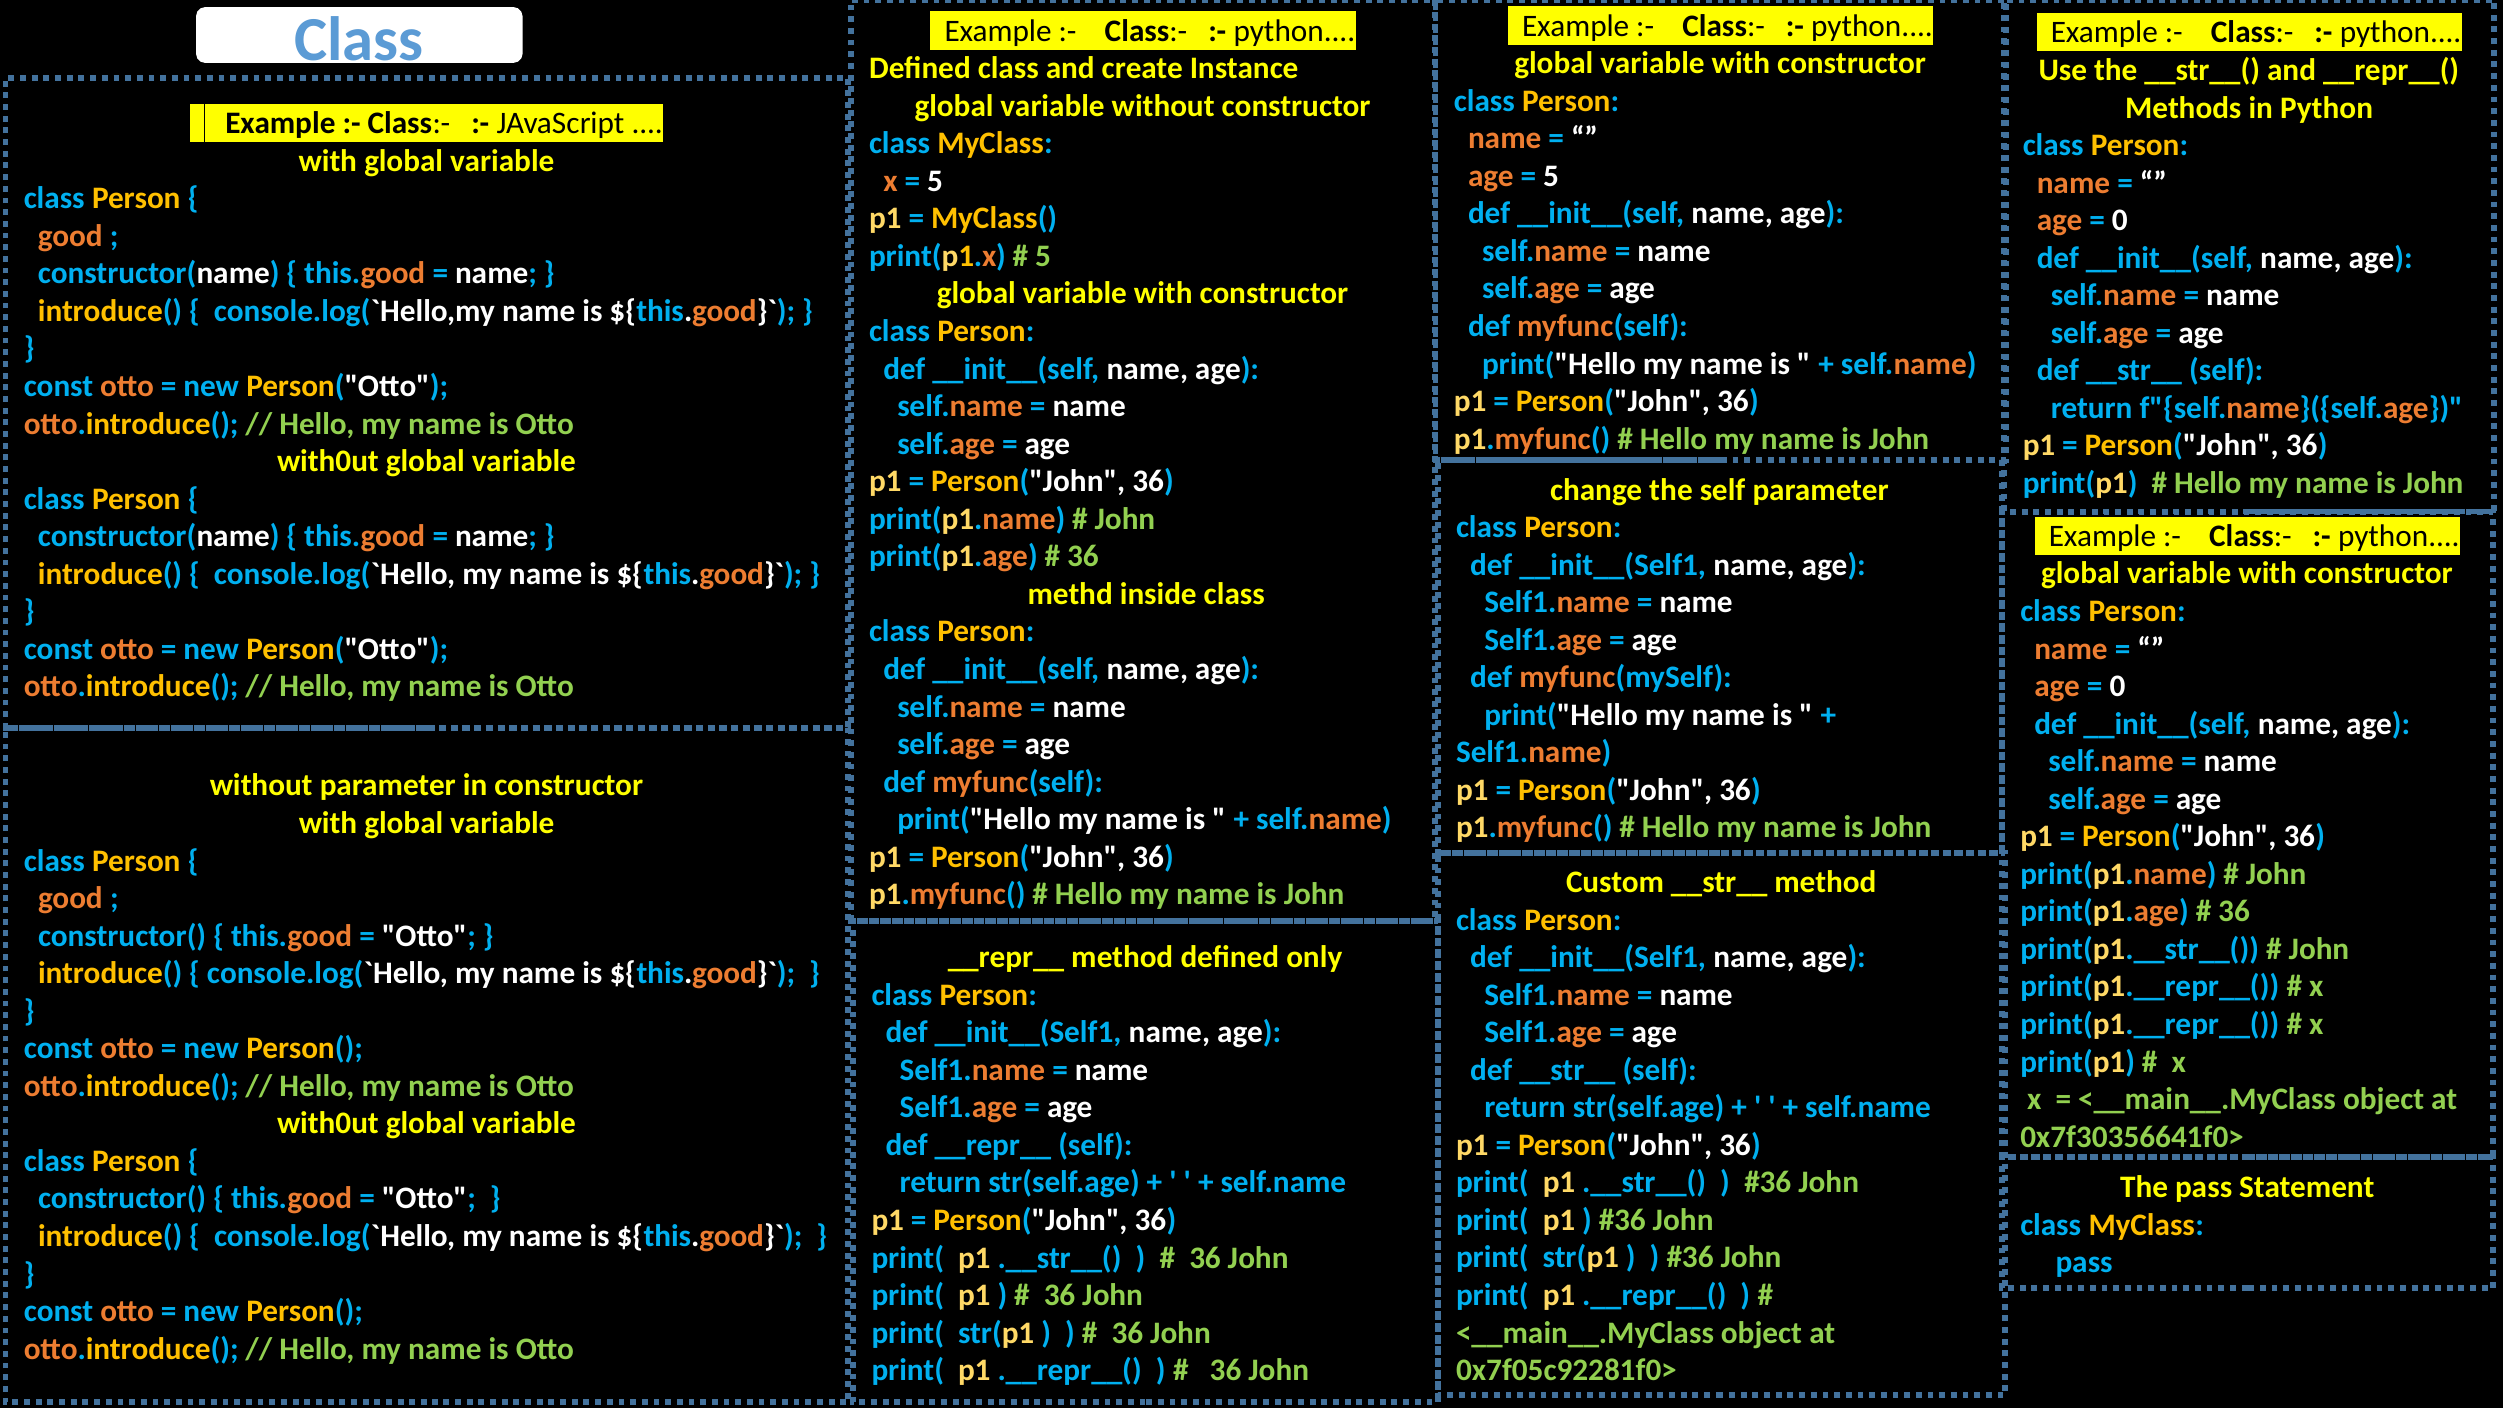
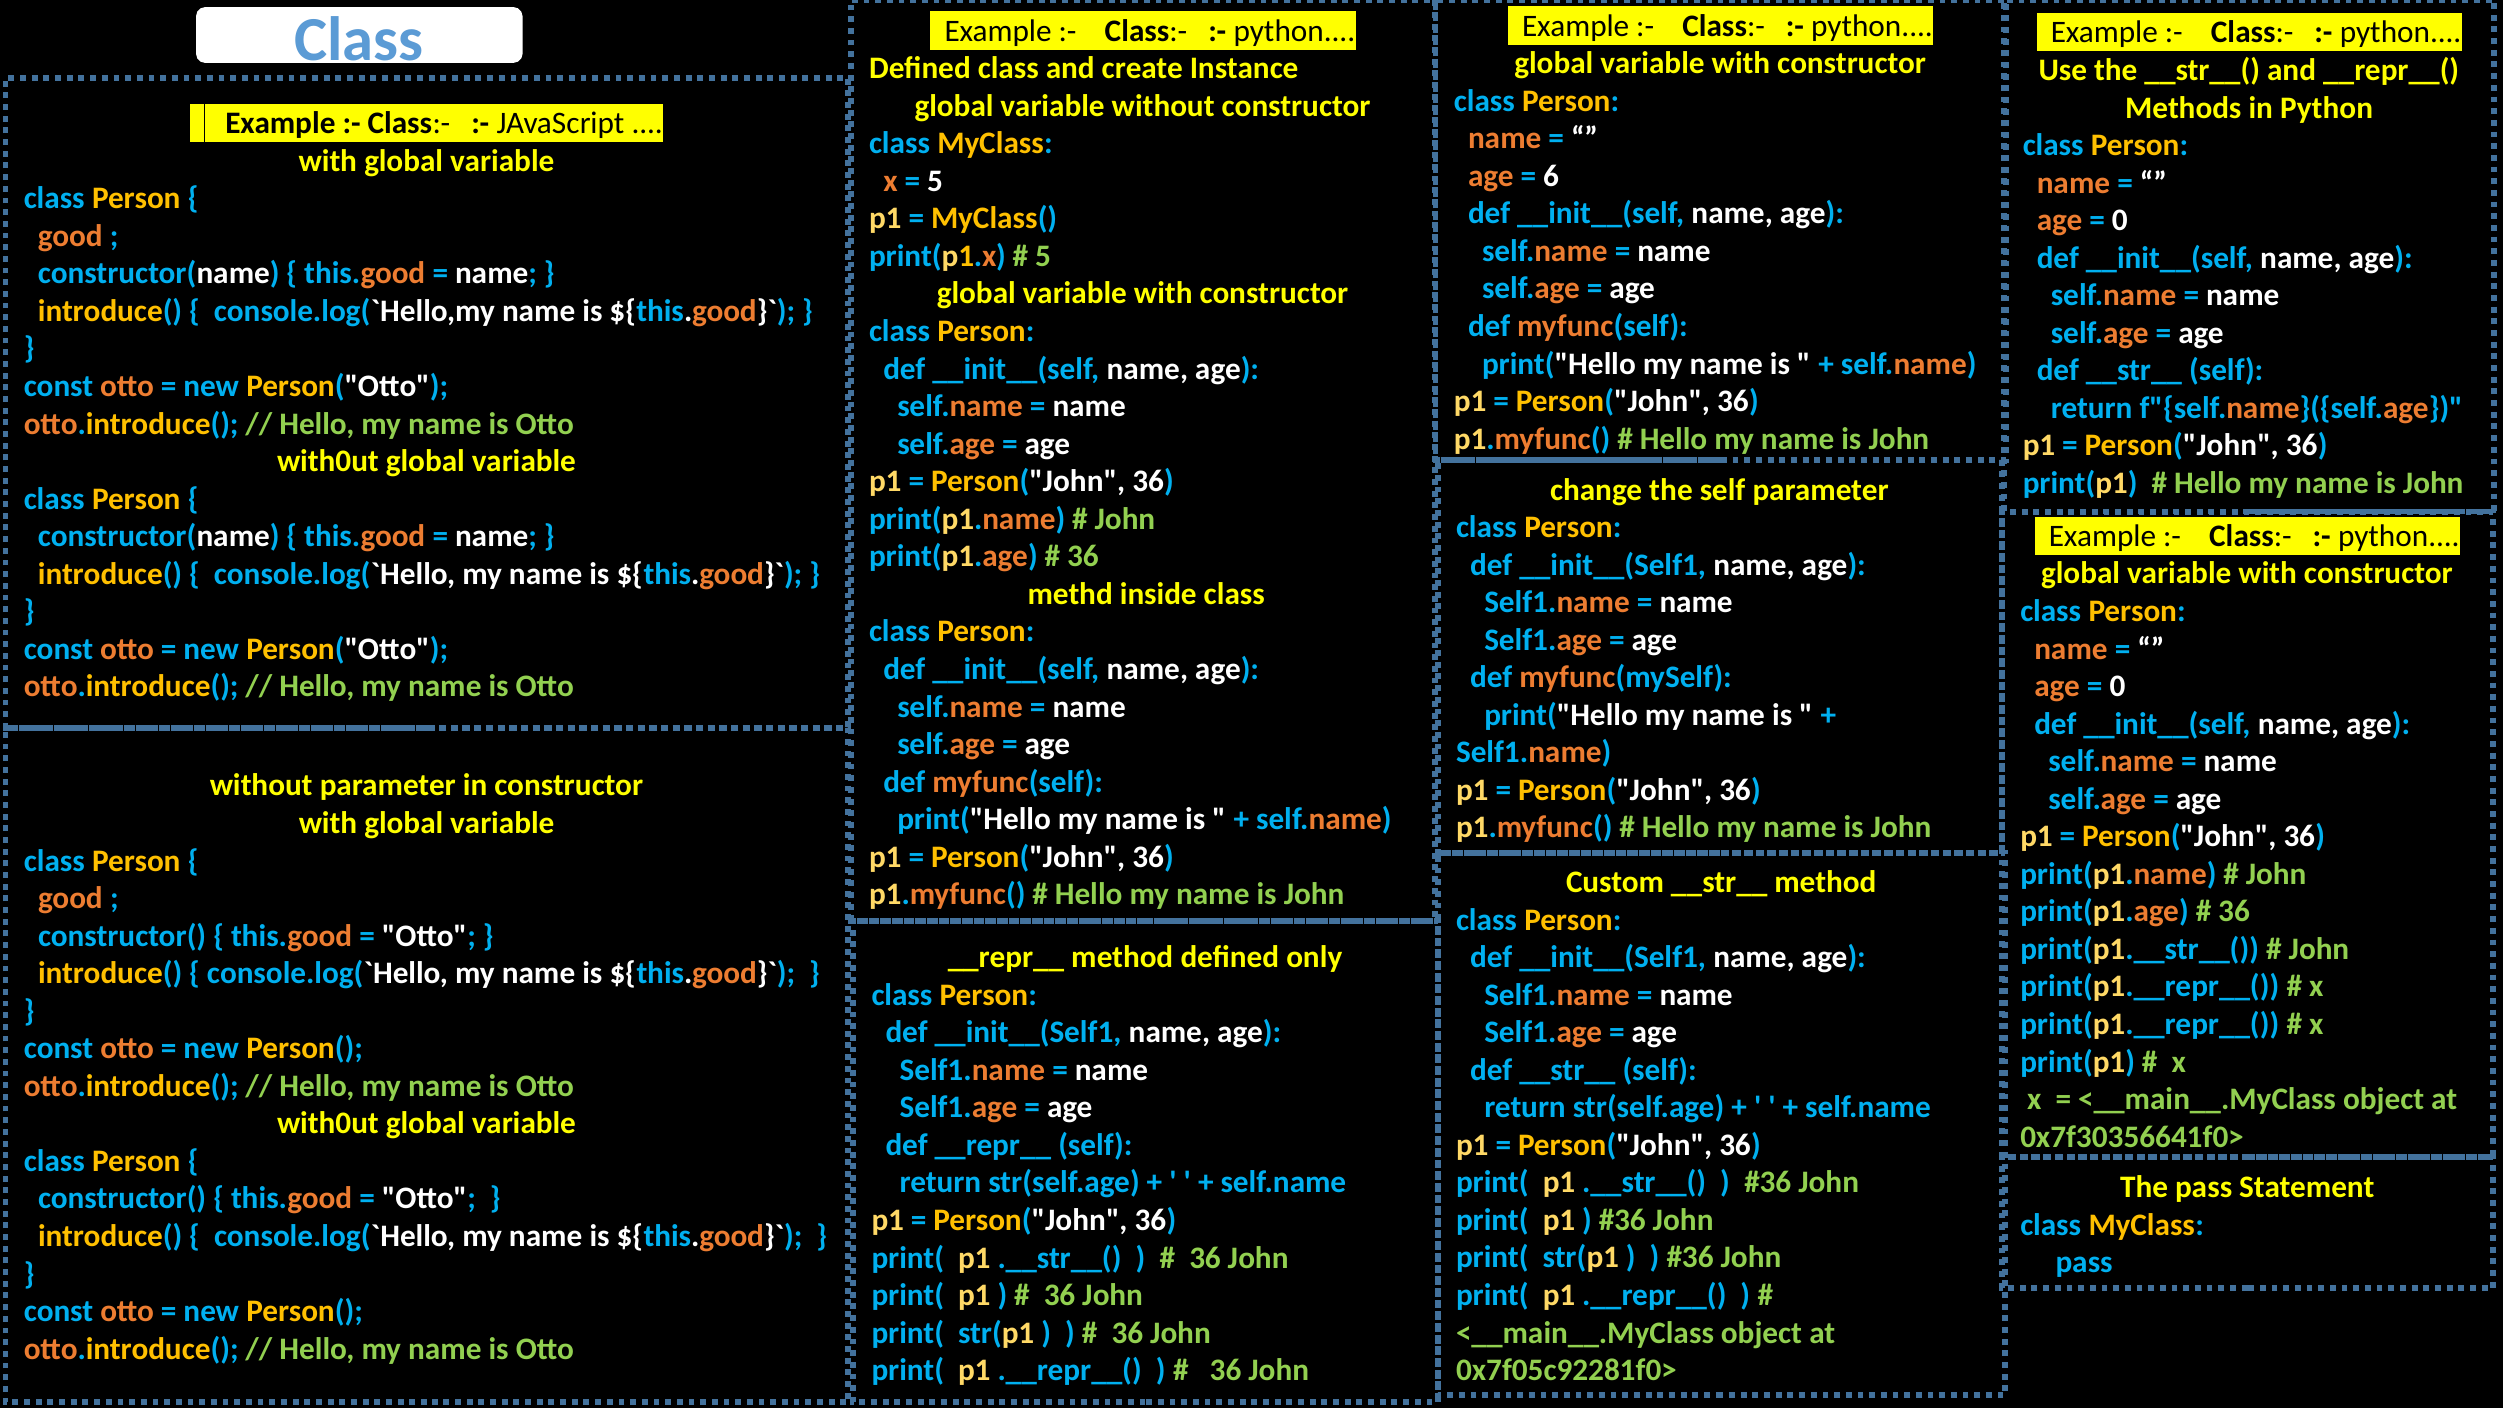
5 at (1551, 176): 5 -> 6
